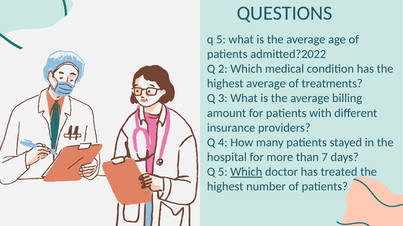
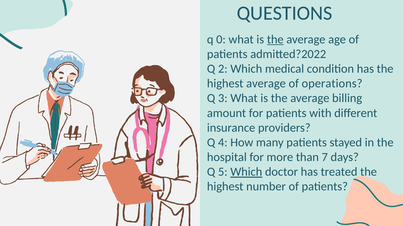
5 at (221, 39): 5 -> 0
the at (275, 39) underline: none -> present
treatments: treatments -> operations
